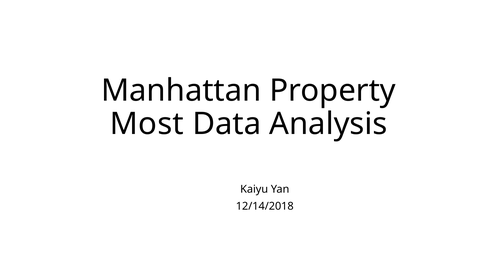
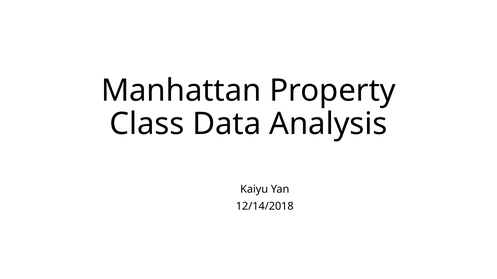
Most: Most -> Class
